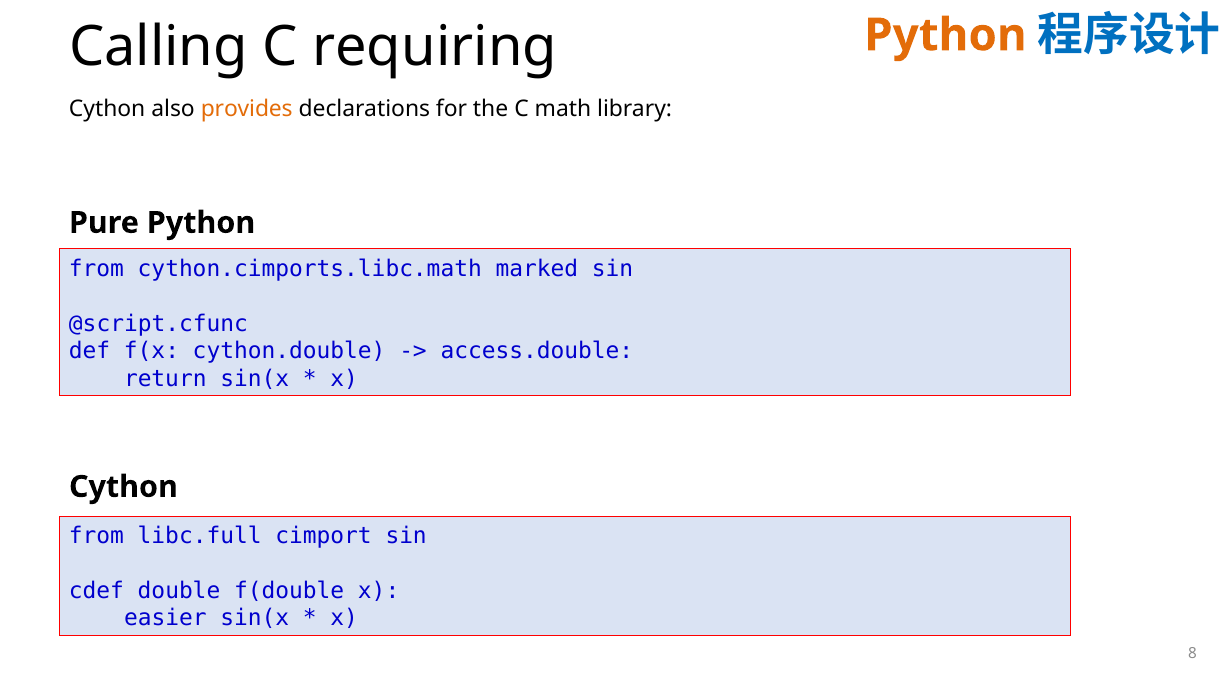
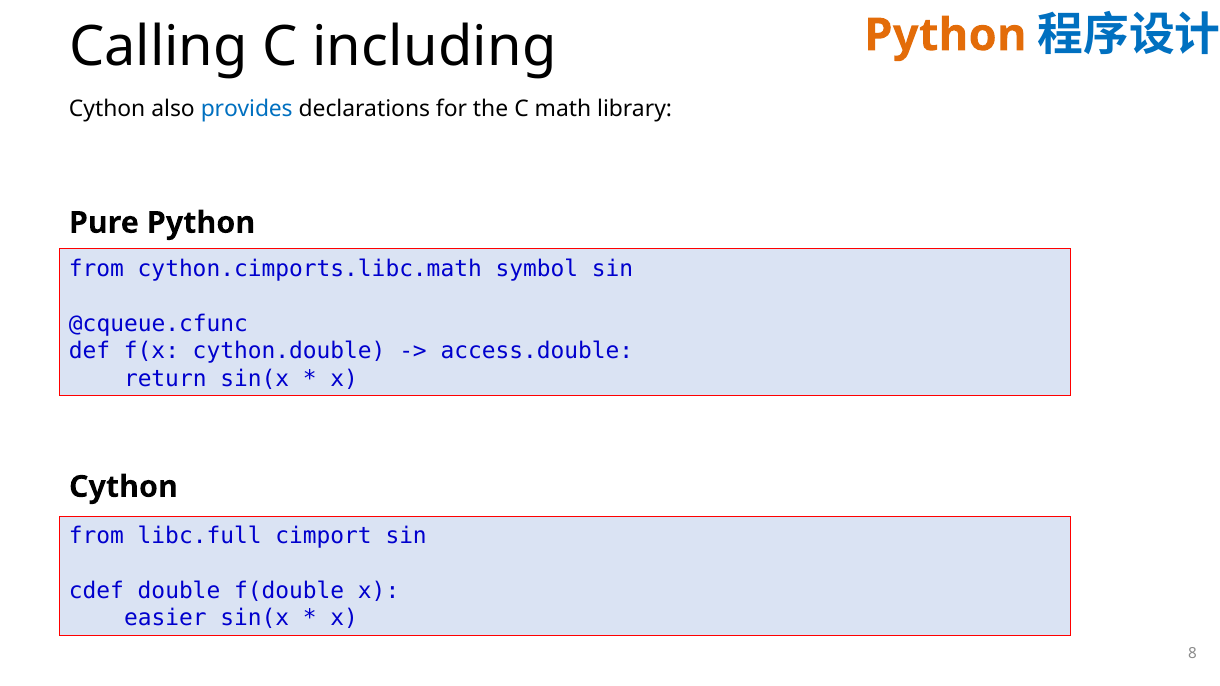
requiring: requiring -> including
provides colour: orange -> blue
marked: marked -> symbol
@script.cfunc: @script.cfunc -> @cqueue.cfunc
